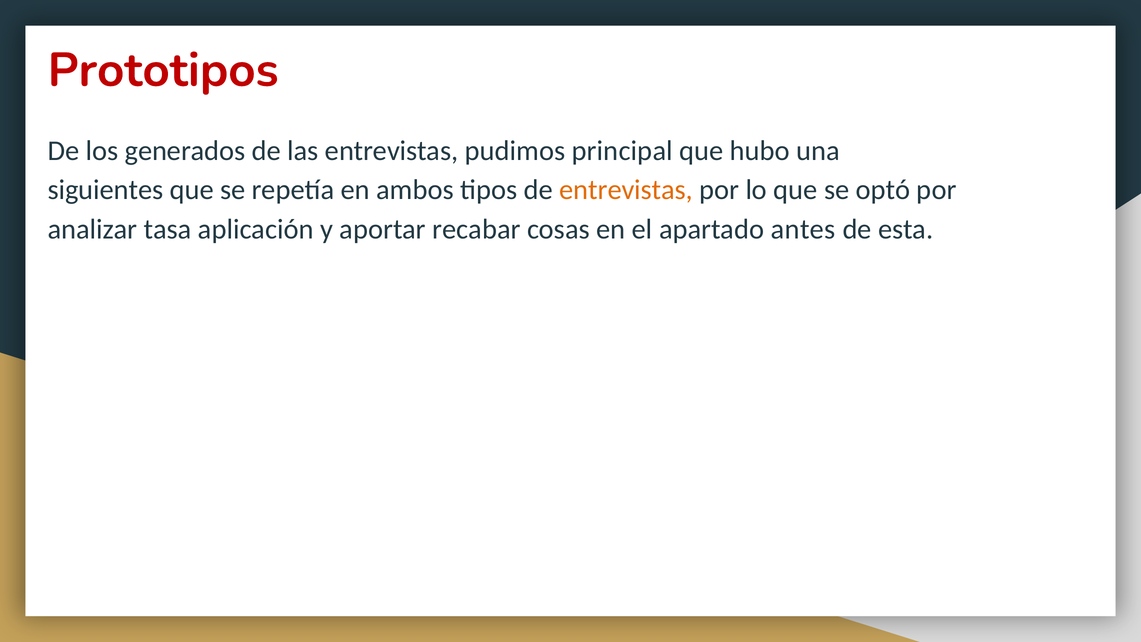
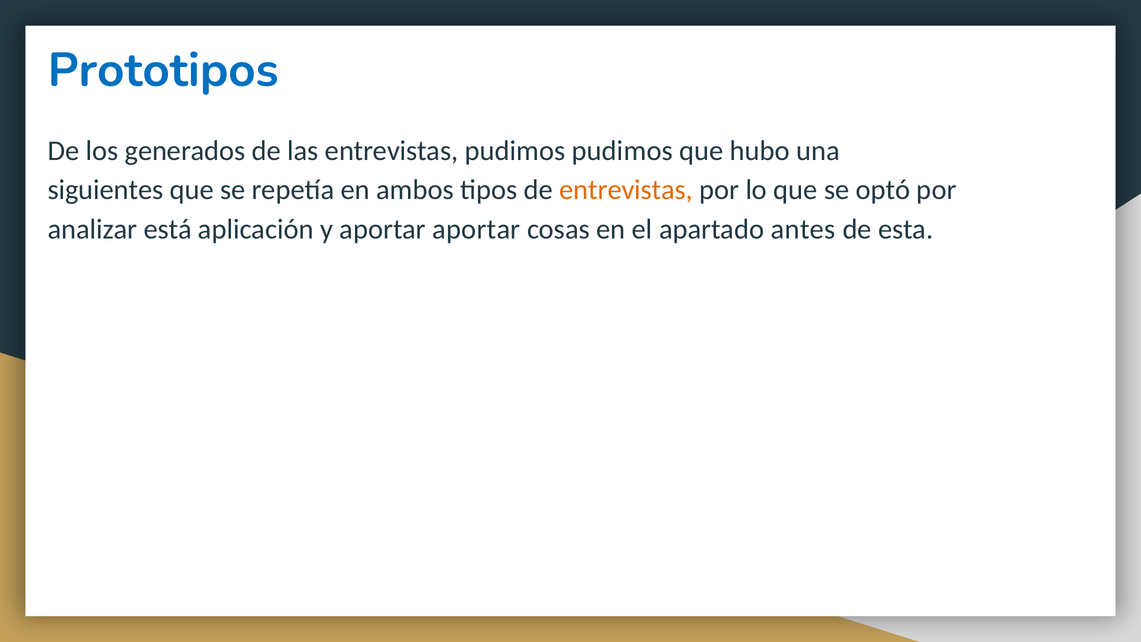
Prototipos colour: red -> blue
pudimos principal: principal -> pudimos
tasa: tasa -> está
aportar recabar: recabar -> aportar
